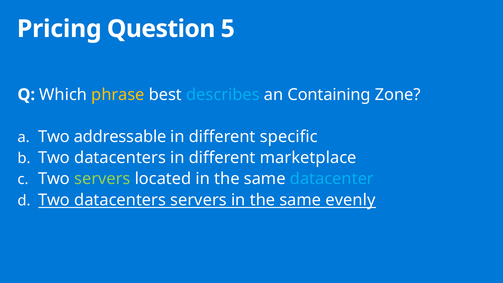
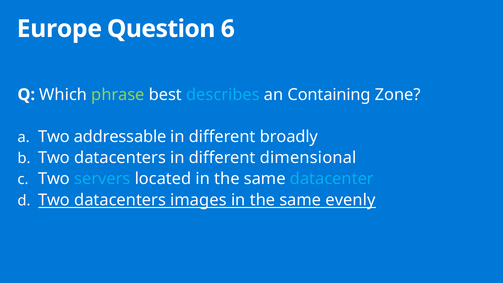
Pricing: Pricing -> Europe
5: 5 -> 6
phrase colour: yellow -> light green
specific: specific -> broadly
marketplace: marketplace -> dimensional
servers at (102, 179) colour: light green -> light blue
datacenters servers: servers -> images
